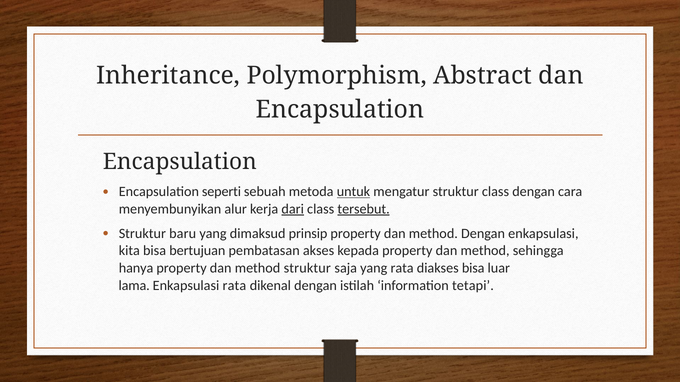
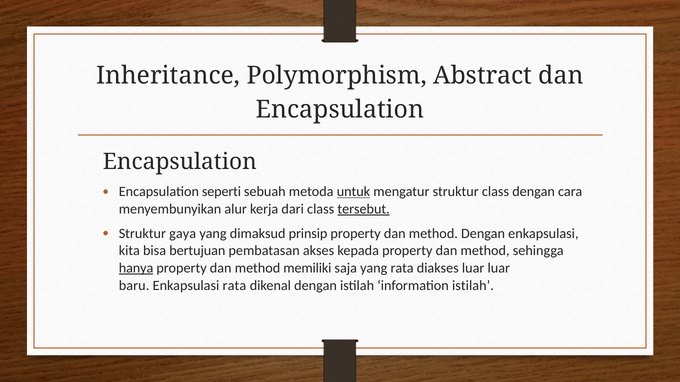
dari underline: present -> none
baru: baru -> gaya
hanya underline: none -> present
method struktur: struktur -> memiliki
diakses bisa: bisa -> luar
lama: lama -> baru
information tetapi: tetapi -> istilah
